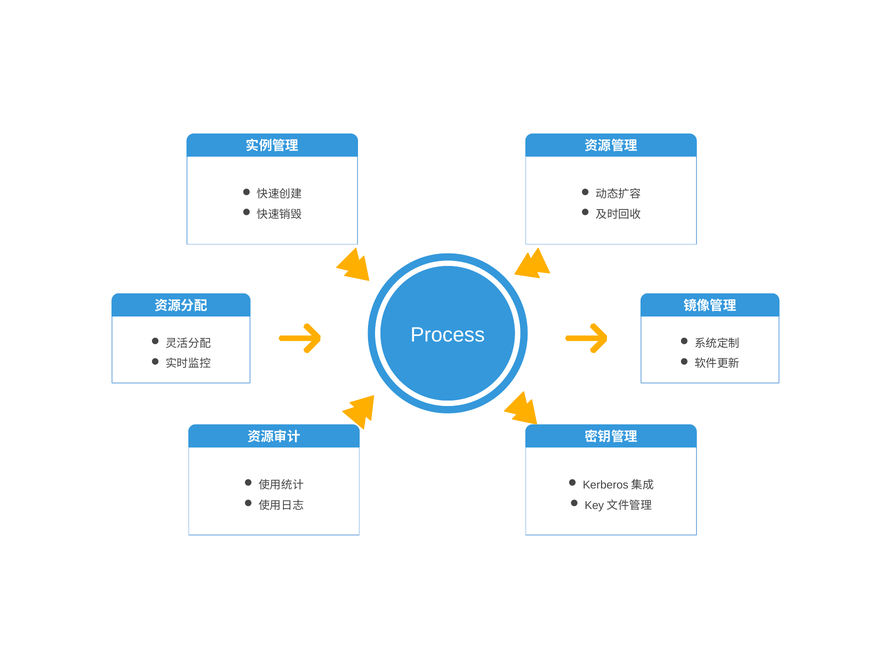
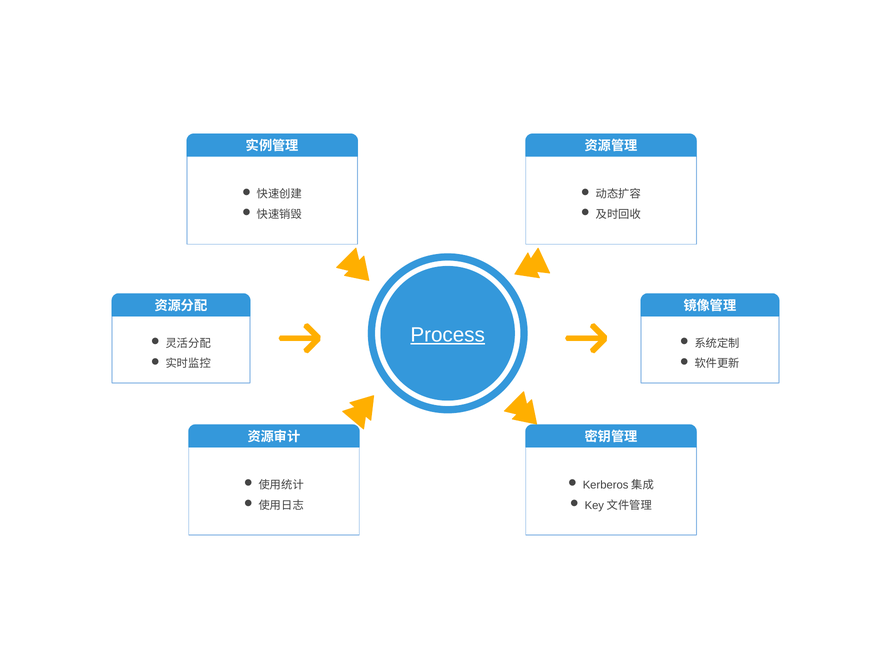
Process underline: none -> present
